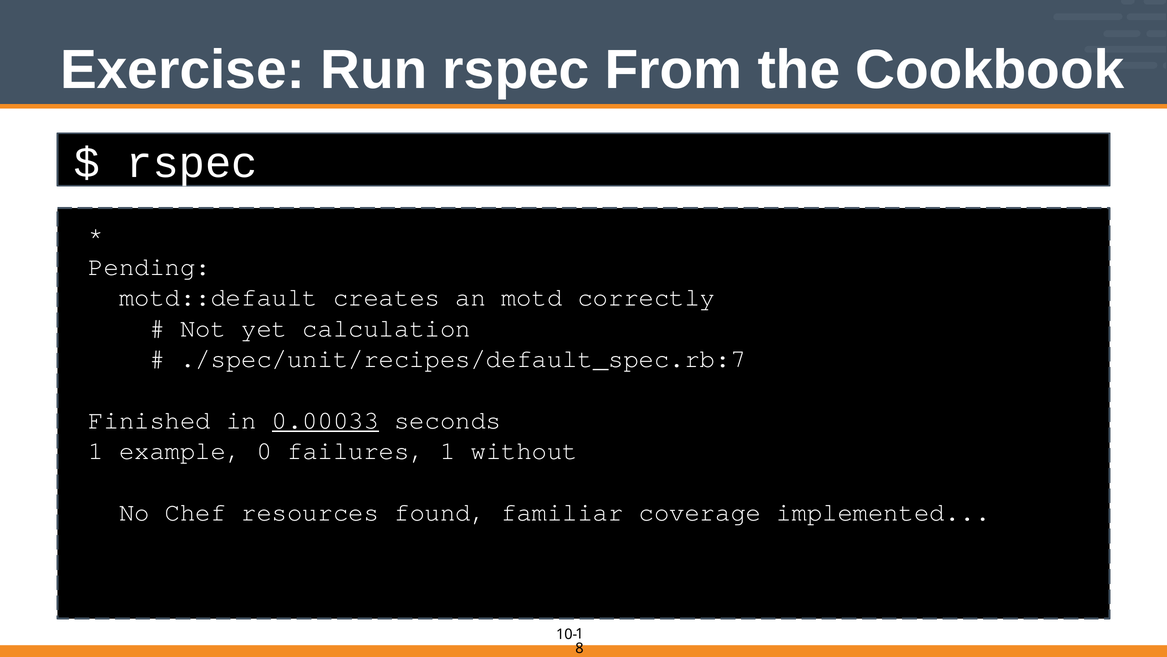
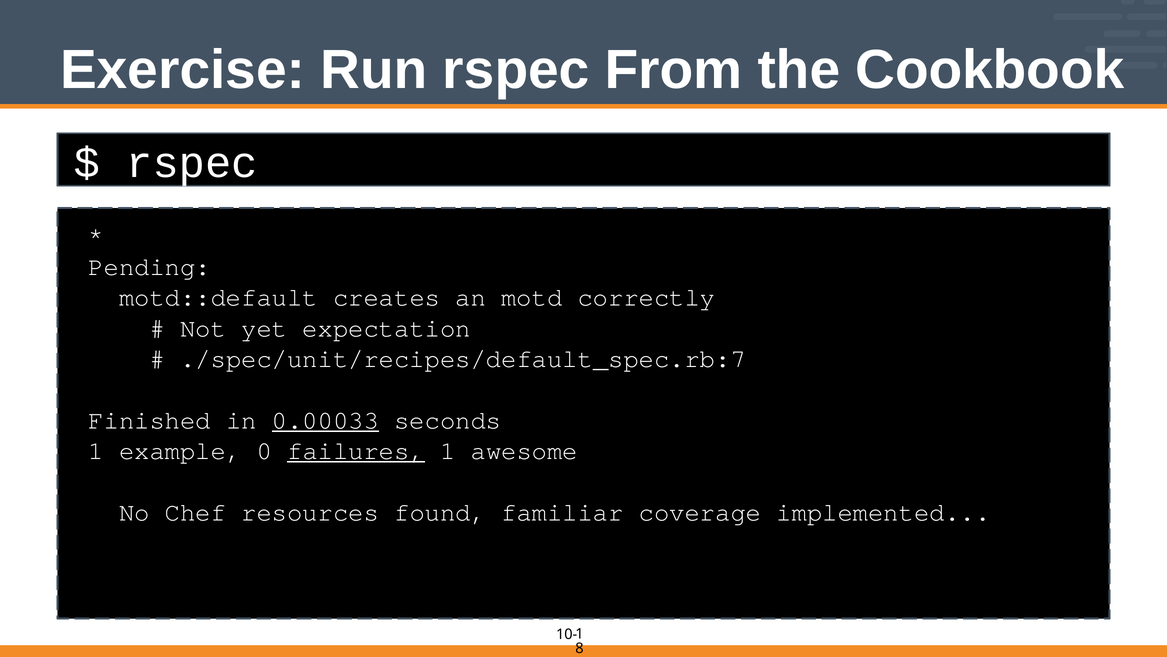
calculation: calculation -> expectation
failures underline: none -> present
without: without -> awesome
